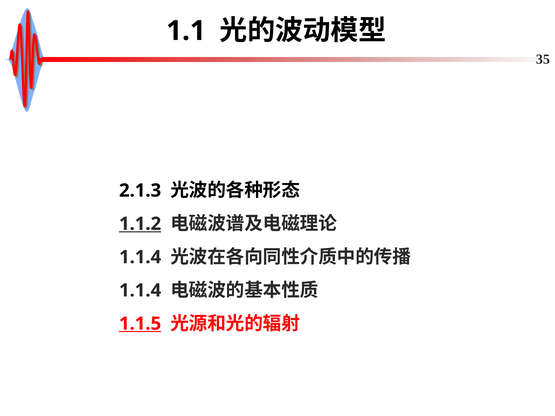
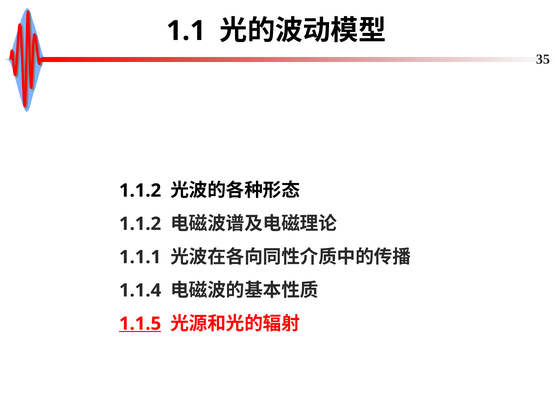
2.1.3 at (140, 191): 2.1.3 -> 1.1.2
1.1.2 at (140, 224) underline: present -> none
1.1.4 at (140, 257): 1.1.4 -> 1.1.1
